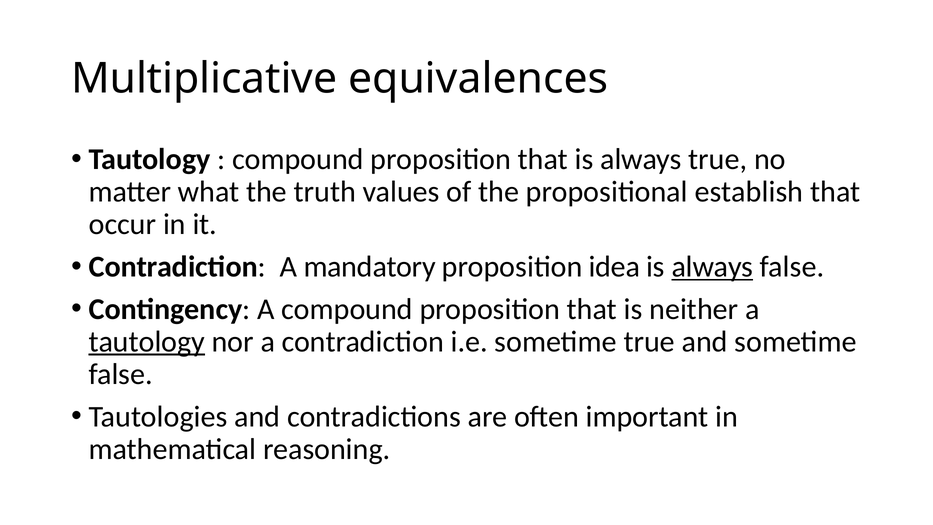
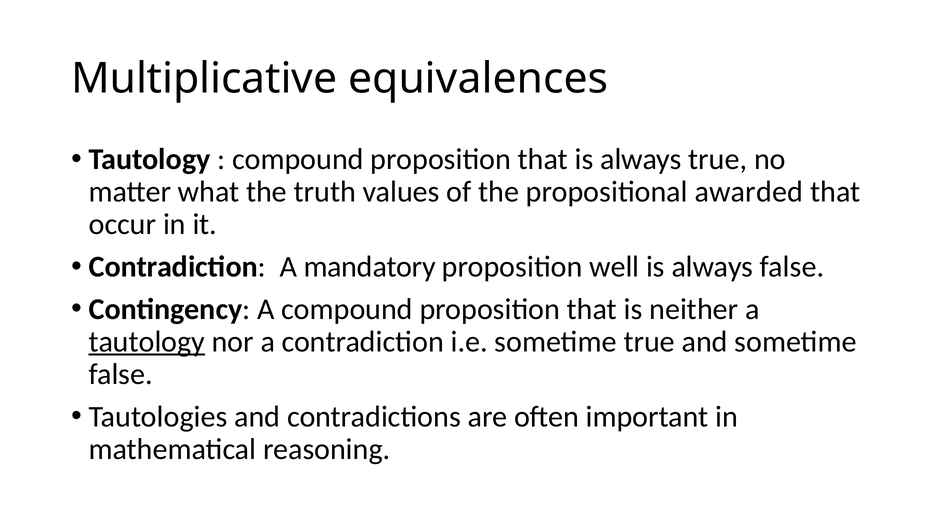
establish: establish -> awarded
idea: idea -> well
always at (712, 267) underline: present -> none
